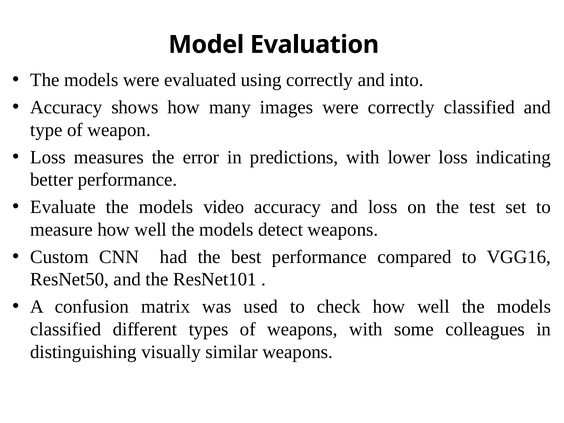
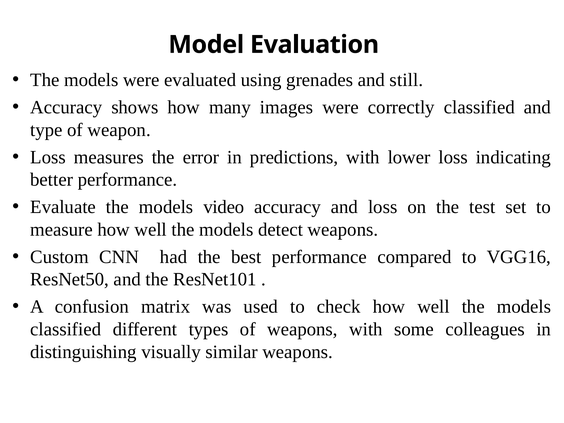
using correctly: correctly -> grenades
into: into -> still
